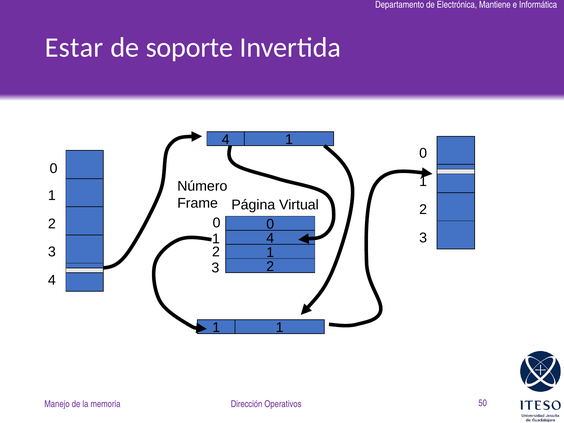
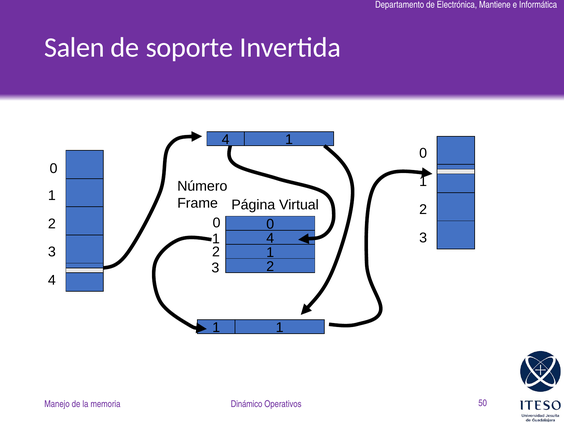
Estar: Estar -> Salen
Dirección: Dirección -> Dinámico
